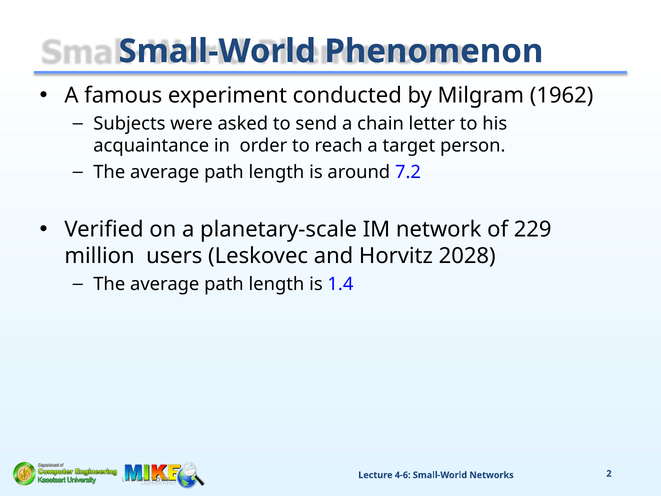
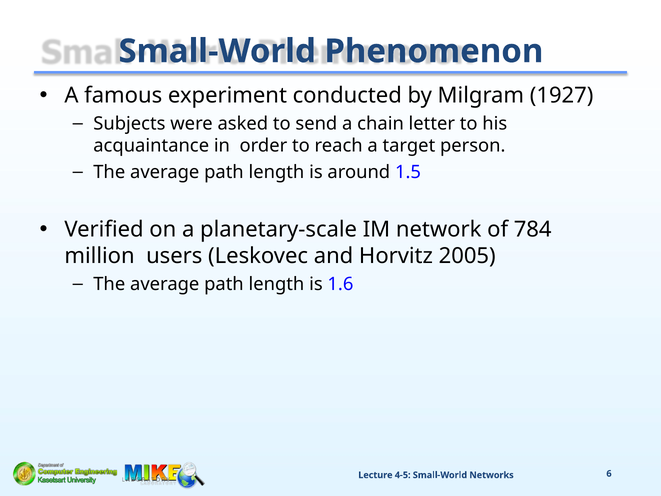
1962: 1962 -> 1927
7.2: 7.2 -> 1.5
229: 229 -> 784
2028: 2028 -> 2005
1.4: 1.4 -> 1.6
4-6: 4-6 -> 4-5
2: 2 -> 6
